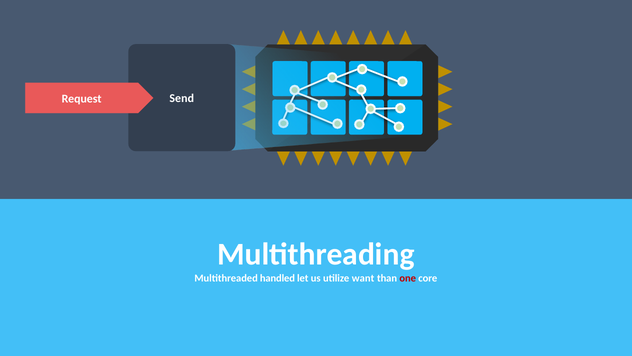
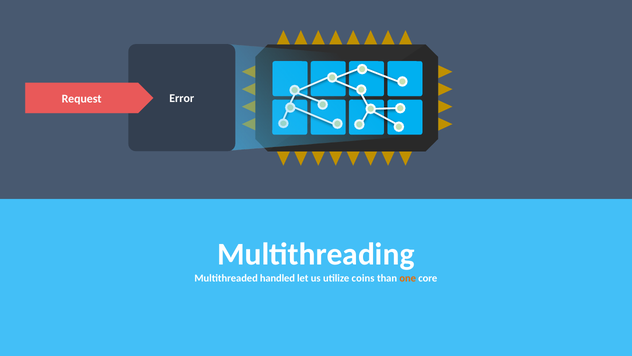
Send: Send -> Error
want: want -> coins
one colour: red -> orange
